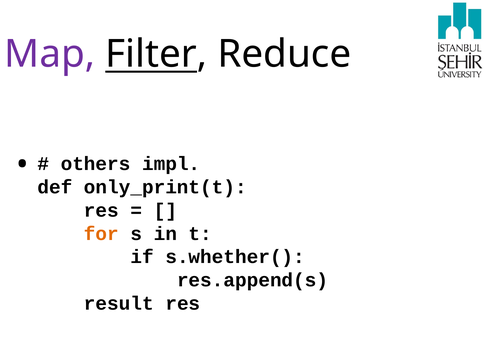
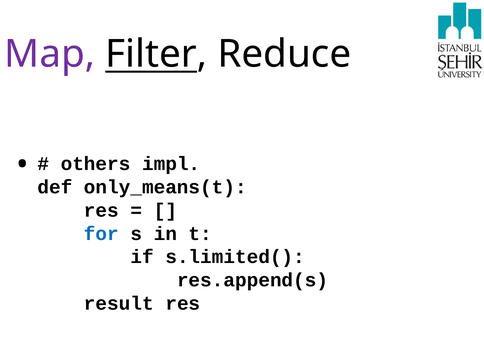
only_print(t: only_print(t -> only_means(t
for colour: orange -> blue
s.whether(: s.whether( -> s.limited(
